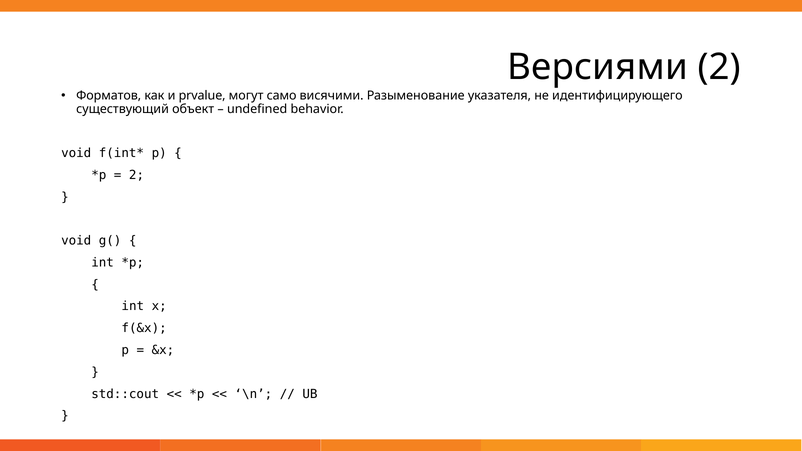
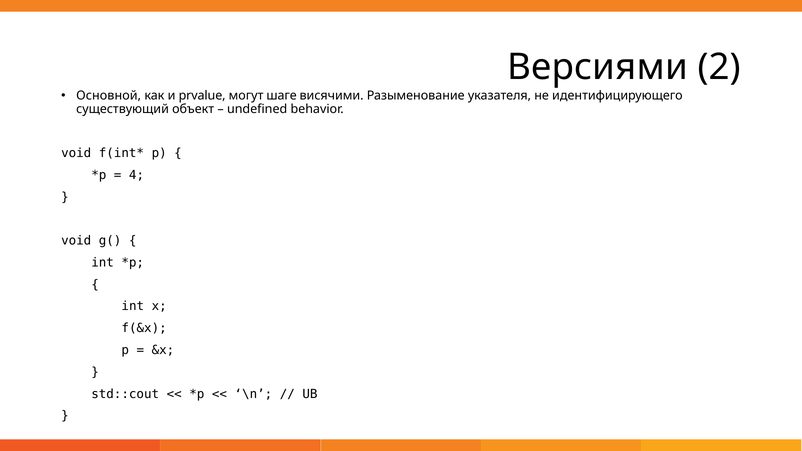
Форматов: Форматов -> Основной
само: само -> шаге
2 at (137, 175): 2 -> 4
